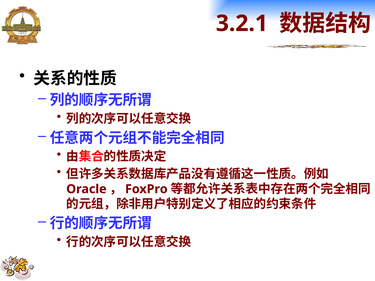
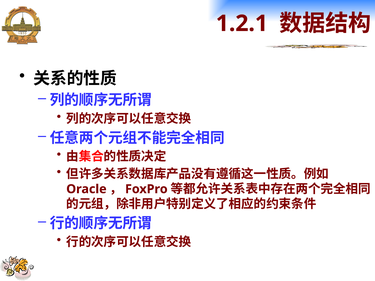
3.2.1: 3.2.1 -> 1.2.1
